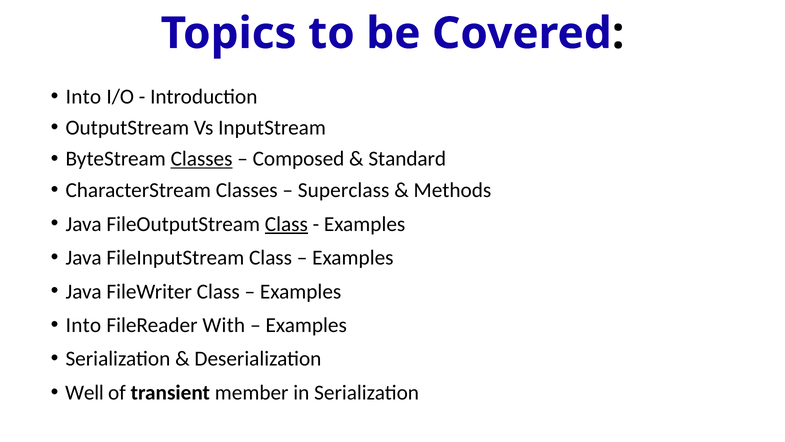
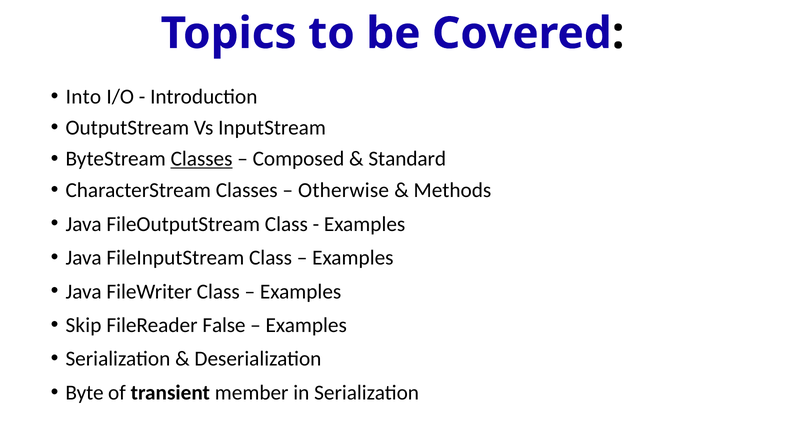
Superclass: Superclass -> Otherwise
Class at (286, 224) underline: present -> none
Into at (83, 325): Into -> Skip
With: With -> False
Well: Well -> Byte
